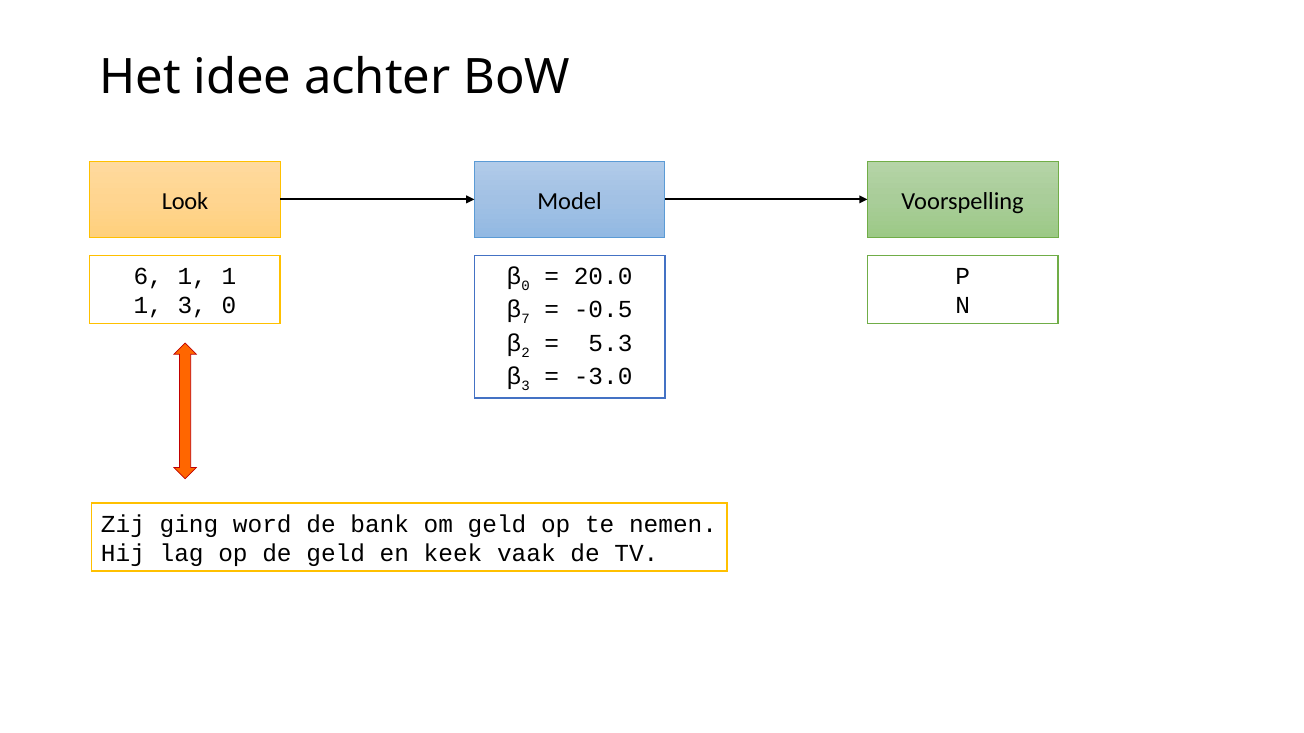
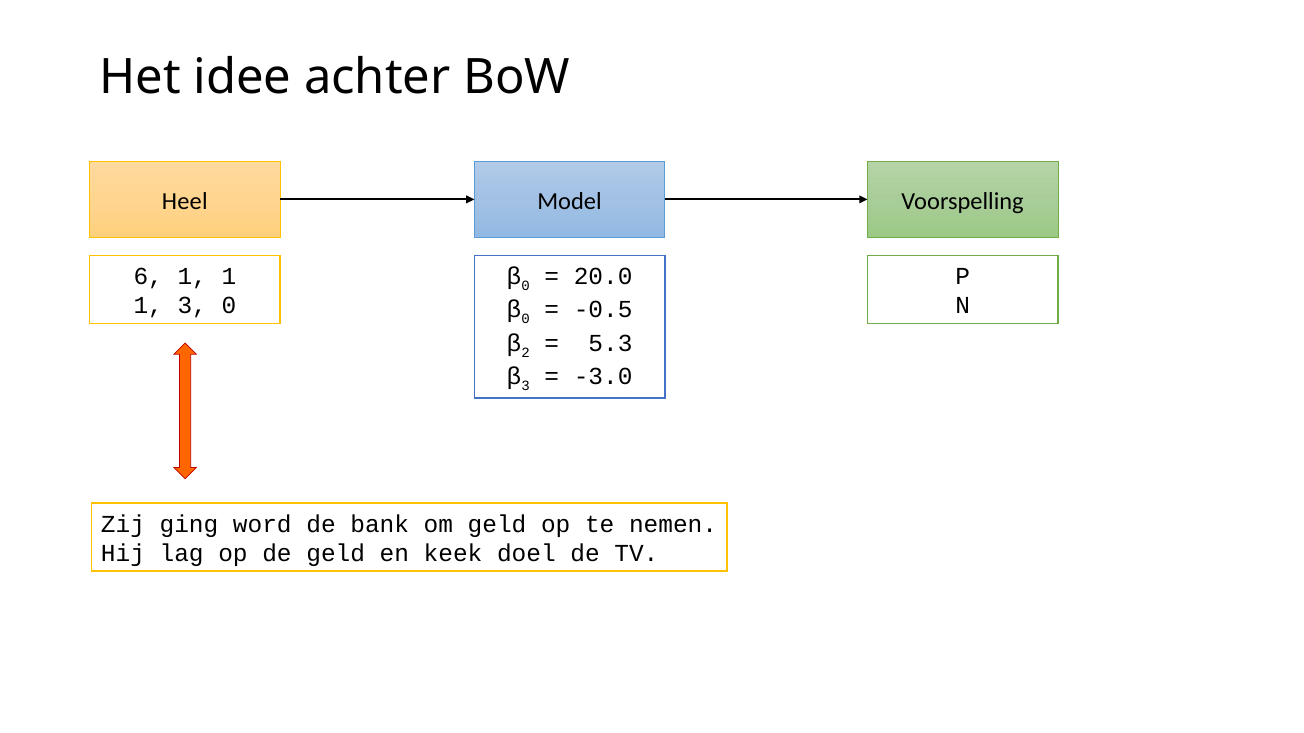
Look: Look -> Heel
7 at (526, 319): 7 -> 0
vaak: vaak -> doel
